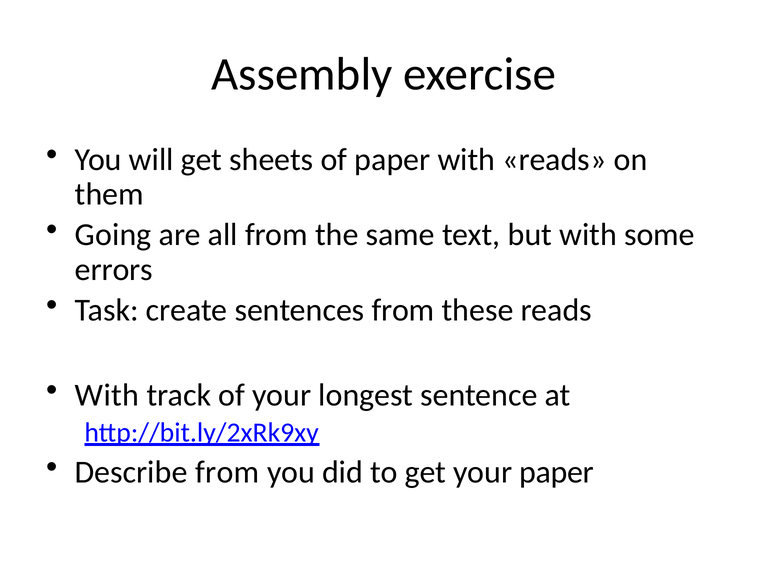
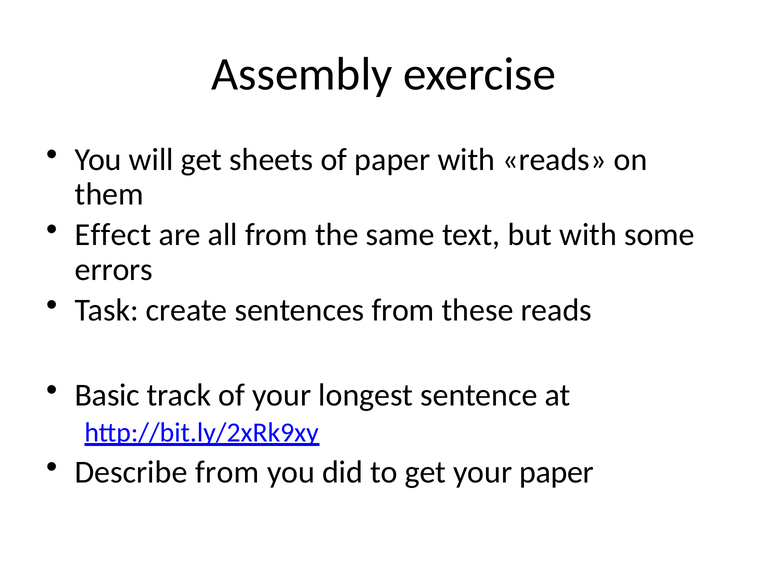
Going: Going -> Effect
With at (107, 395): With -> Basic
